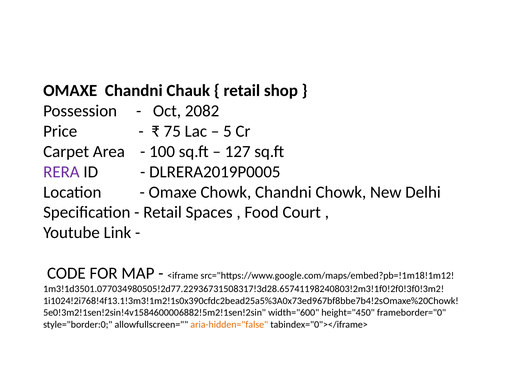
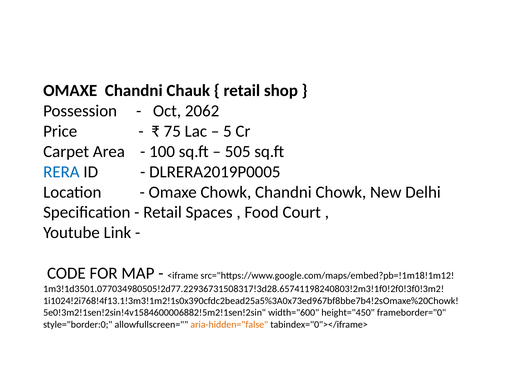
2082: 2082 -> 2062
127: 127 -> 505
RERA colour: purple -> blue
